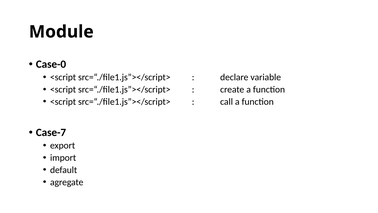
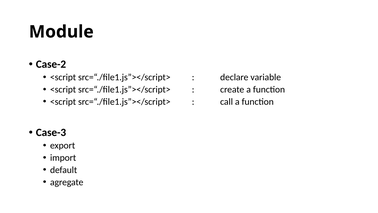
Case-0: Case-0 -> Case-2
Case-7: Case-7 -> Case-3
